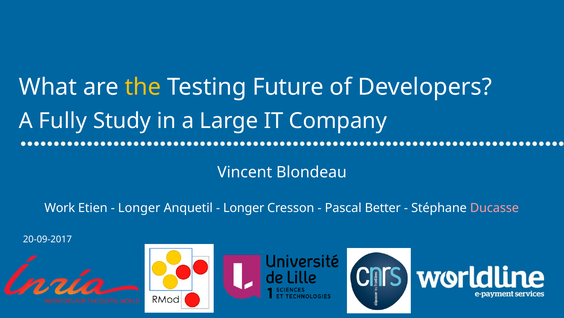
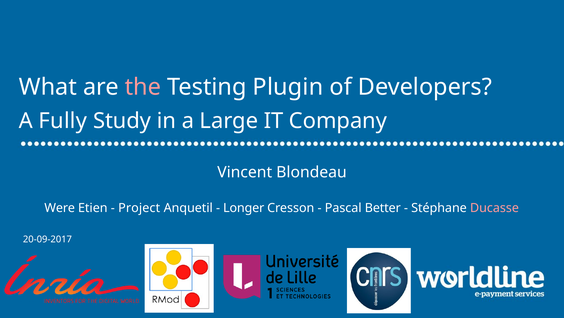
the colour: yellow -> pink
Future: Future -> Plugin
Work: Work -> Were
Longer at (139, 207): Longer -> Project
